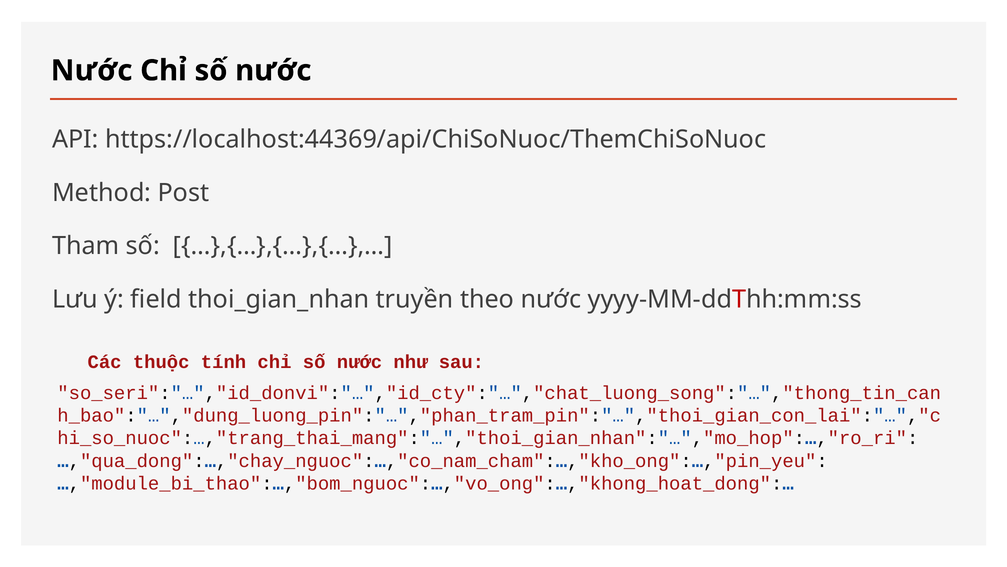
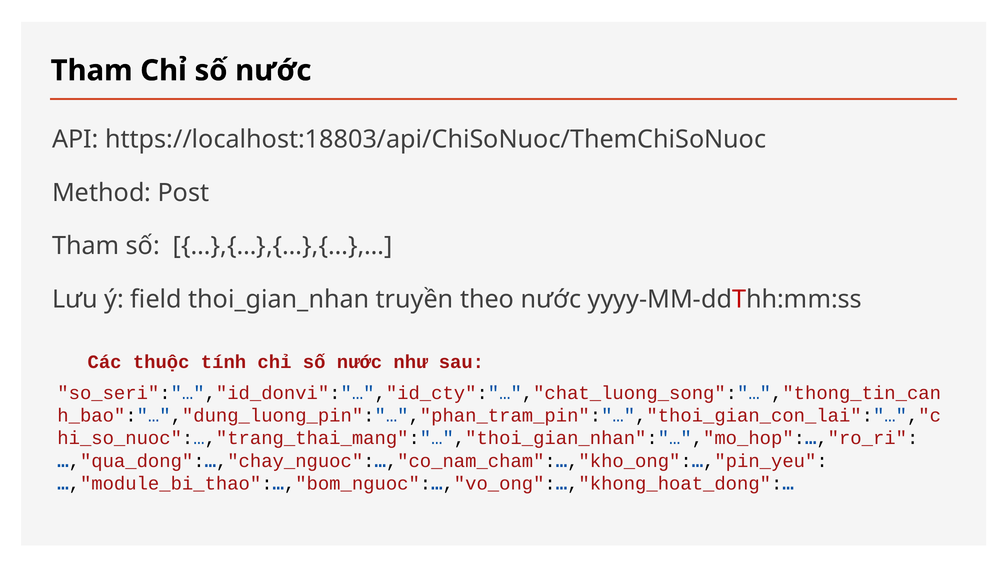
Nước at (92, 71): Nước -> Tham
https://localhost:44369/api/ChiSoNuoc/ThemChiSoNuoc: https://localhost:44369/api/ChiSoNuoc/ThemChiSoNuoc -> https://localhost:18803/api/ChiSoNuoc/ThemChiSoNuoc
